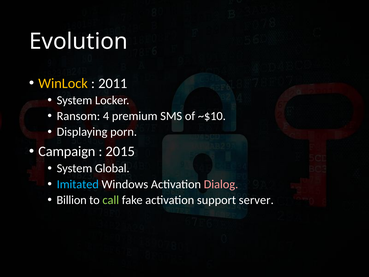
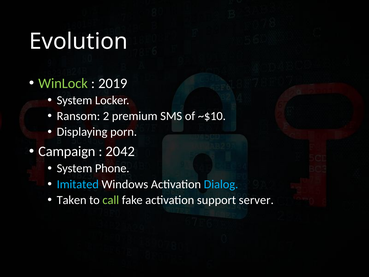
WinLock colour: yellow -> light green
2011: 2011 -> 2019
4: 4 -> 2
2015: 2015 -> 2042
Global: Global -> Phone
Dialog colour: pink -> light blue
Billion: Billion -> Taken
